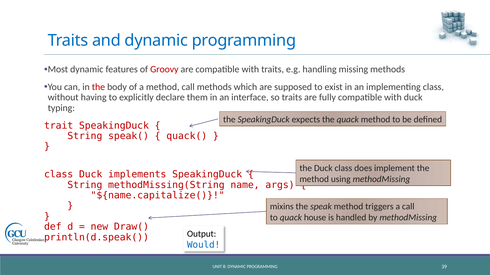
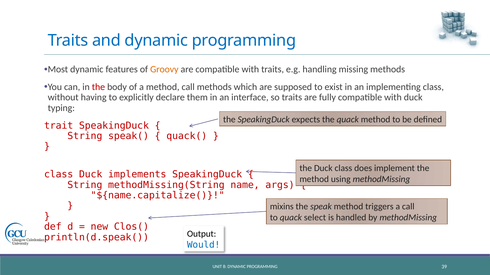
Groovy colour: red -> orange
house: house -> select
Draw(: Draw( -> Clos(
